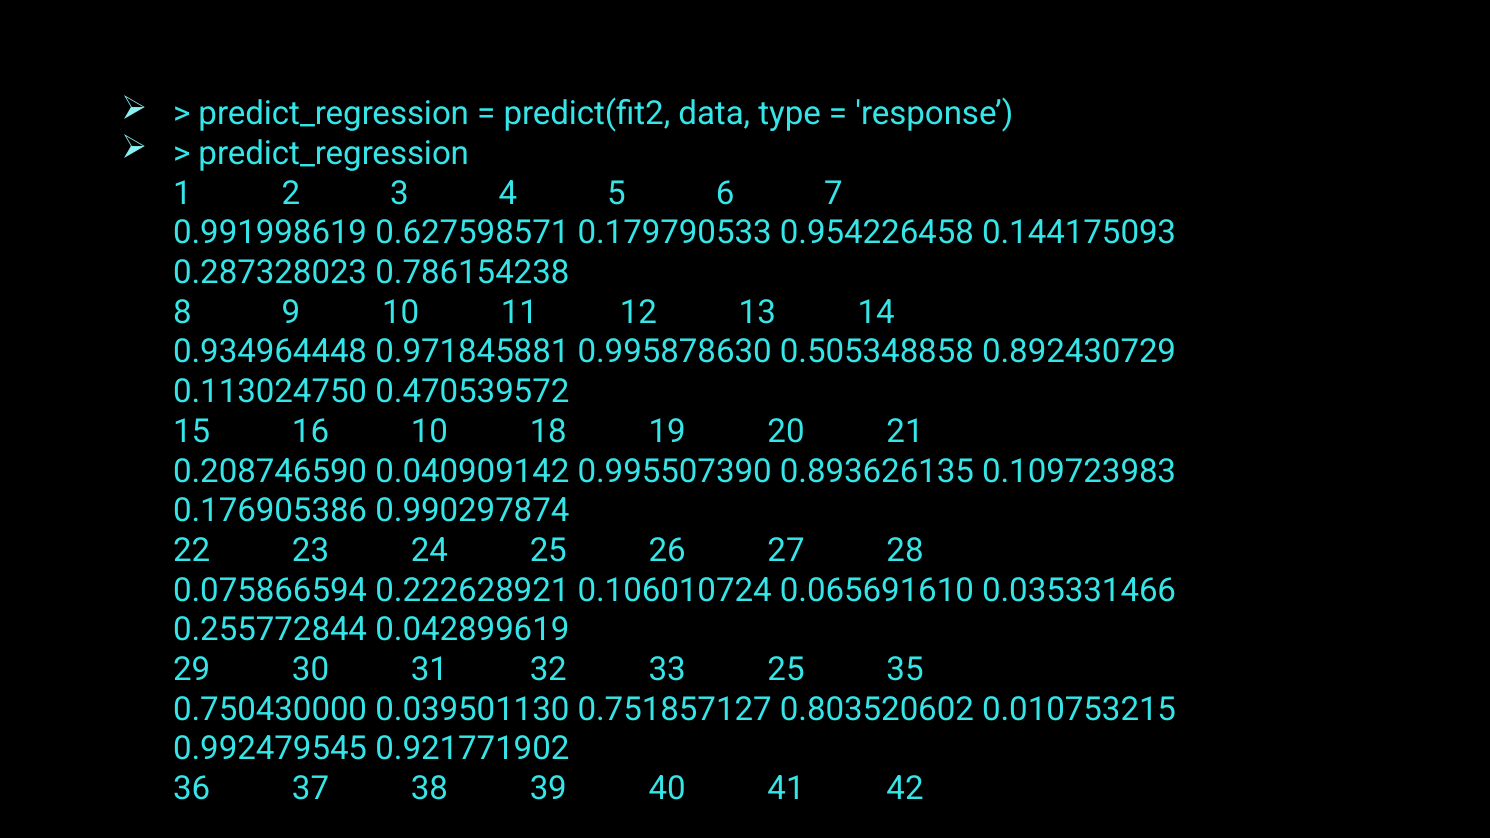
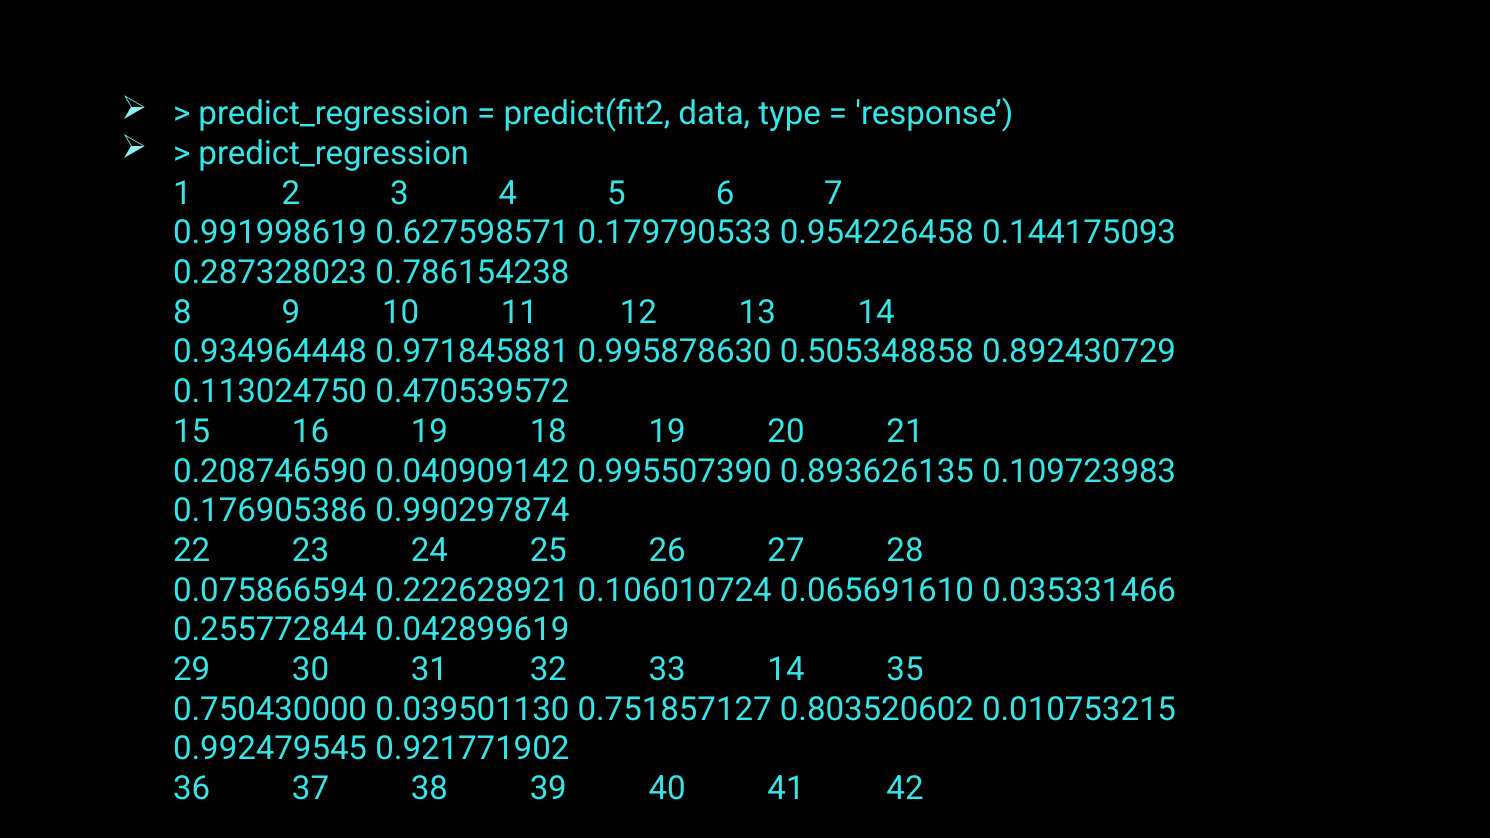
16 10: 10 -> 19
33 25: 25 -> 14
